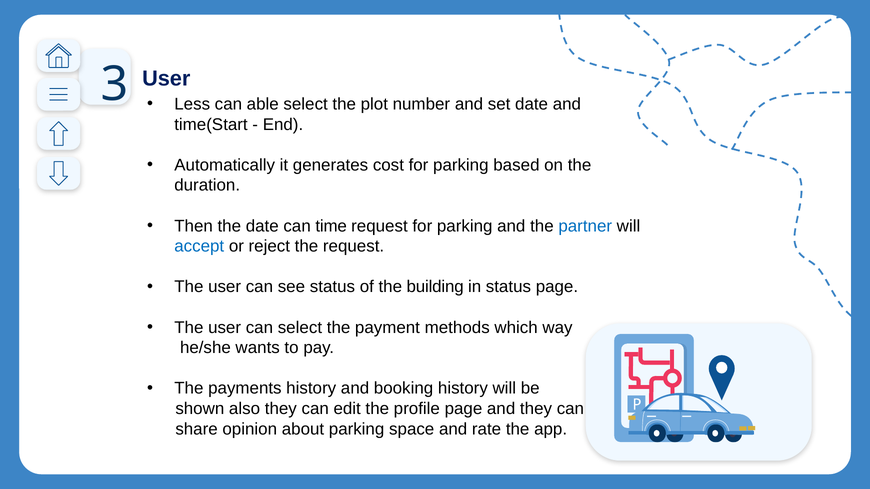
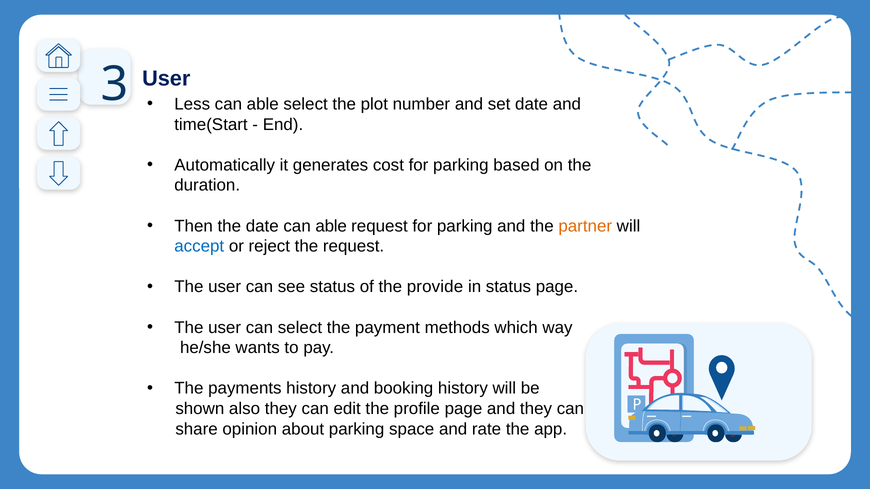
time at (331, 226): time -> able
partner colour: blue -> orange
building: building -> provide
